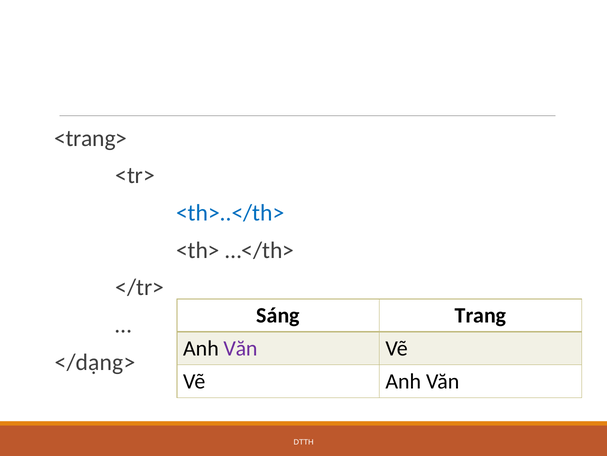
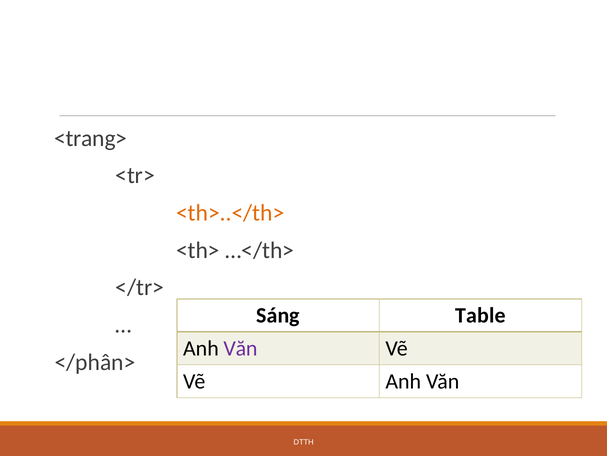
<th>..</th> colour: blue -> orange
Trang: Trang -> Table
</dạng>: </dạng> -> </phân>
